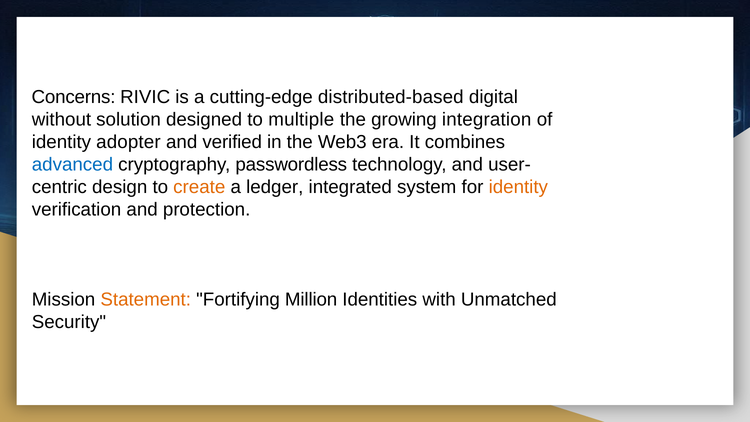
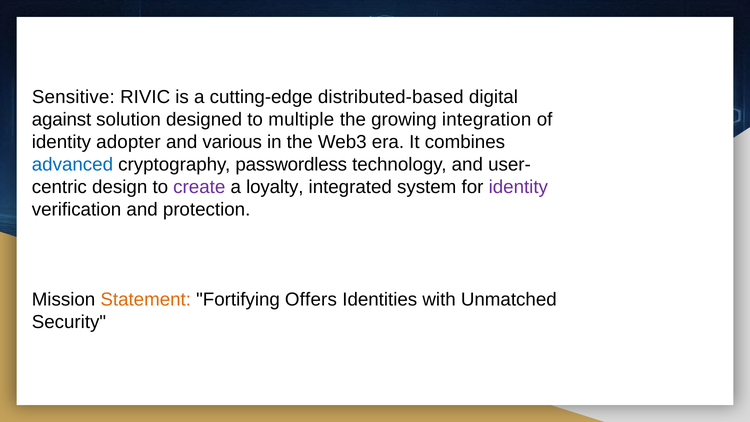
Concerns: Concerns -> Sensitive
without: without -> against
verified: verified -> various
create colour: orange -> purple
ledger: ledger -> loyalty
identity at (518, 187) colour: orange -> purple
Million: Million -> Offers
